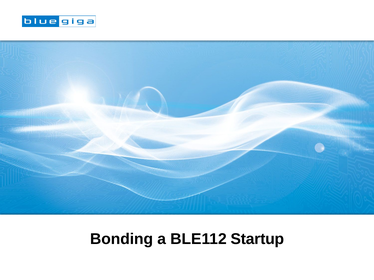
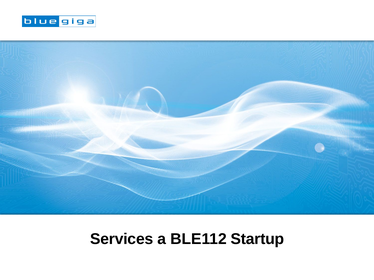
Bonding: Bonding -> Services
